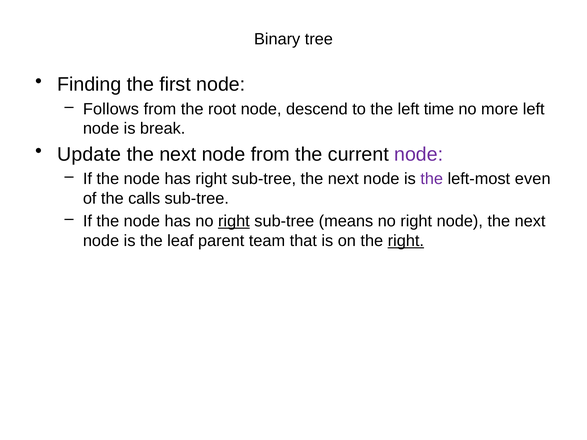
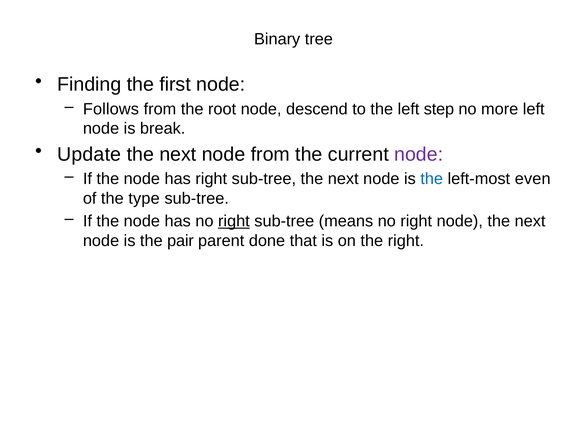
time: time -> step
the at (432, 179) colour: purple -> blue
calls: calls -> type
leaf: leaf -> pair
team: team -> done
right at (406, 241) underline: present -> none
